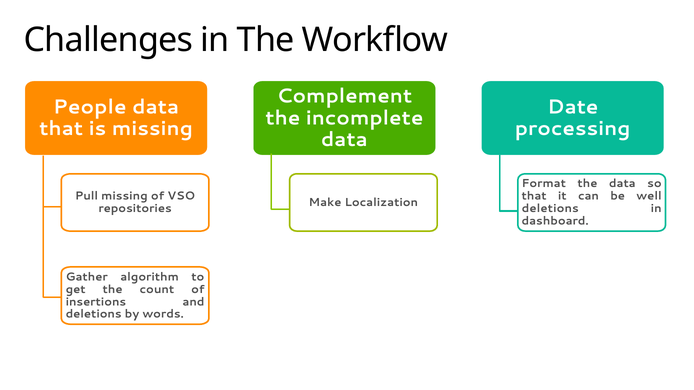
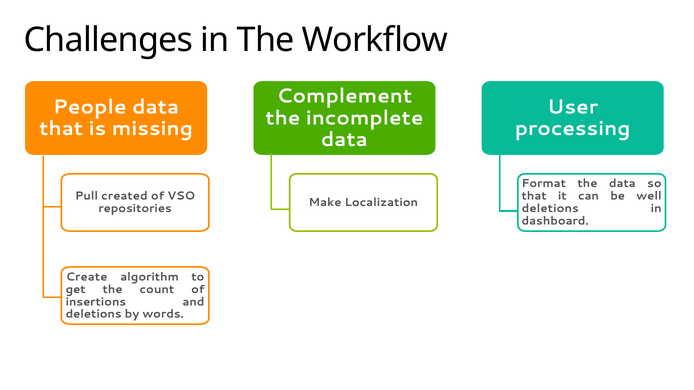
Date: Date -> User
Pull missing: missing -> created
Gather: Gather -> Create
